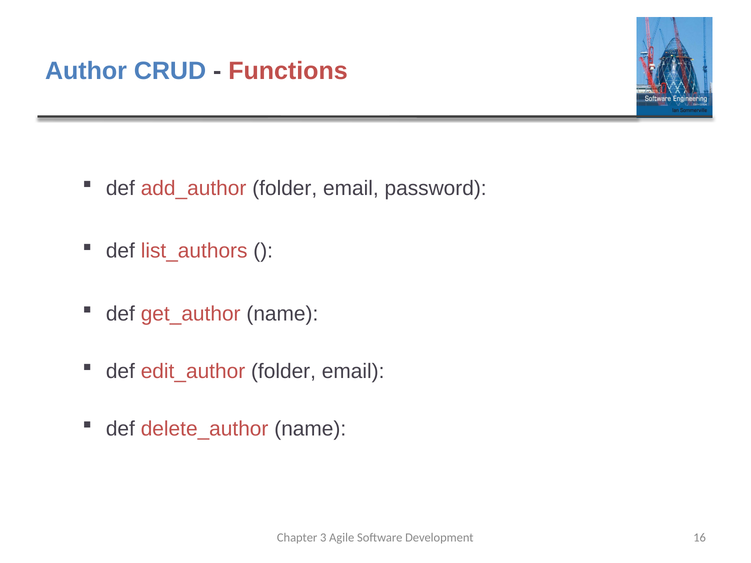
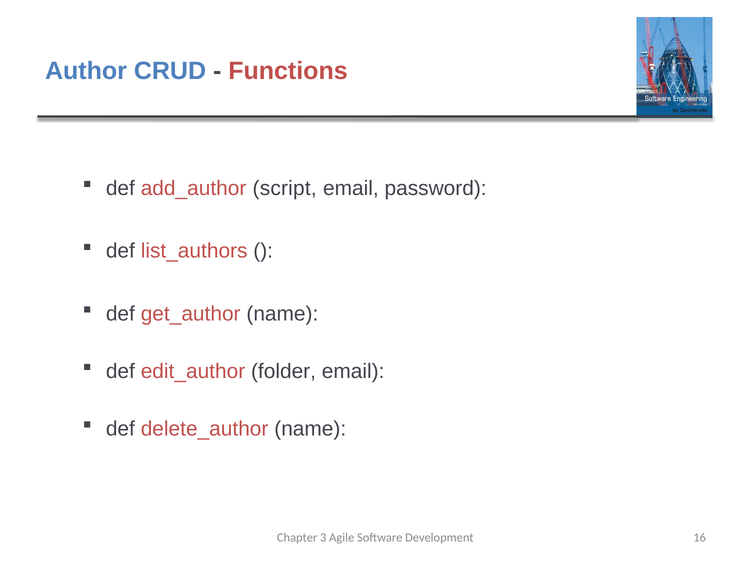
add_author folder: folder -> script
